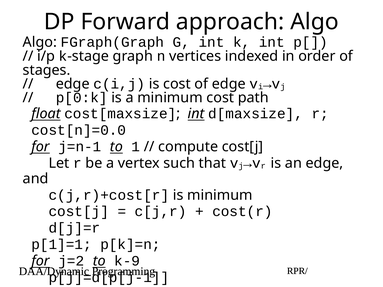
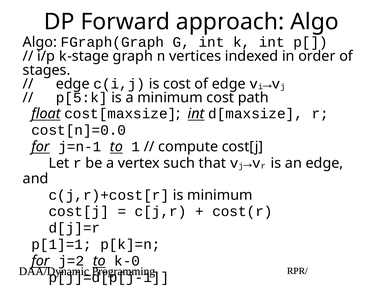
p[0:k: p[0:k -> p[5:k
k-9: k-9 -> k-0
